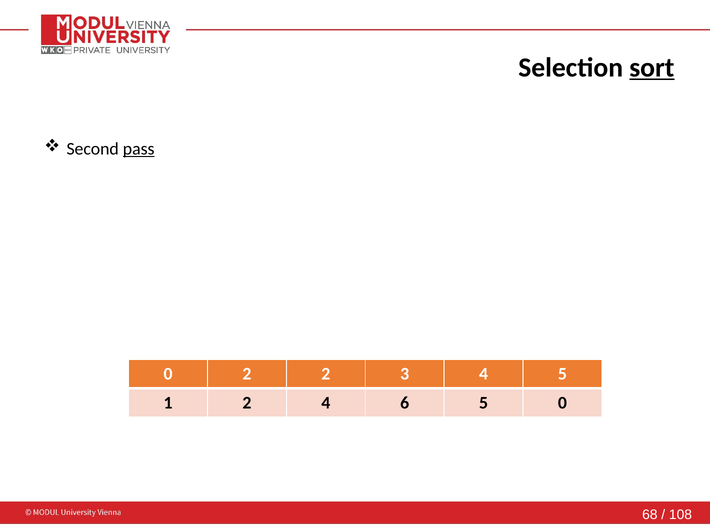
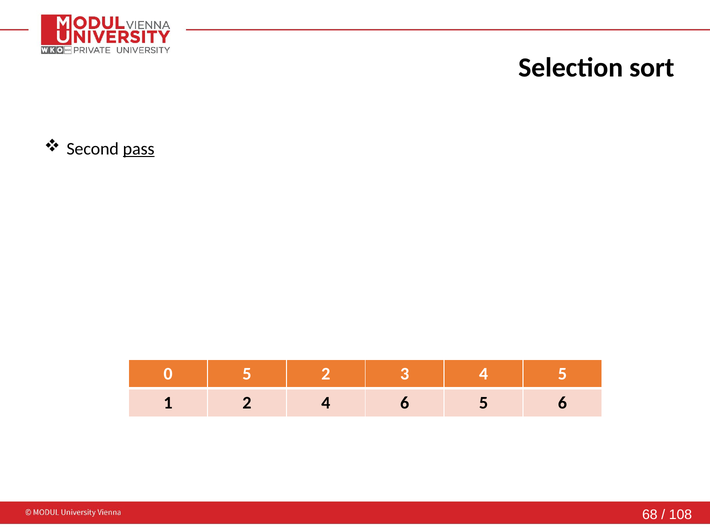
sort underline: present -> none
0 2: 2 -> 5
5 0: 0 -> 6
